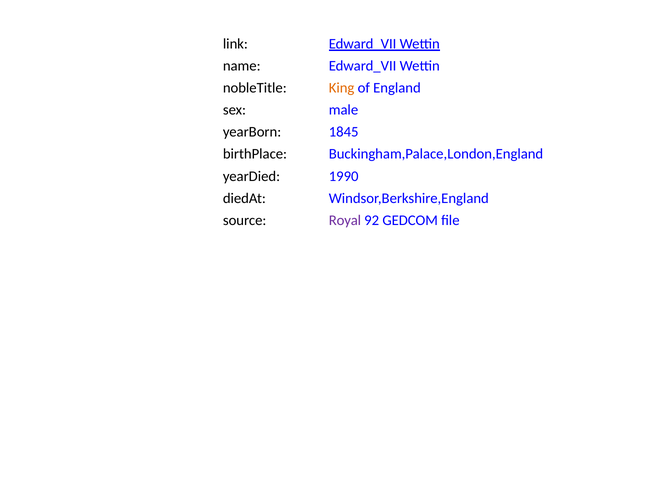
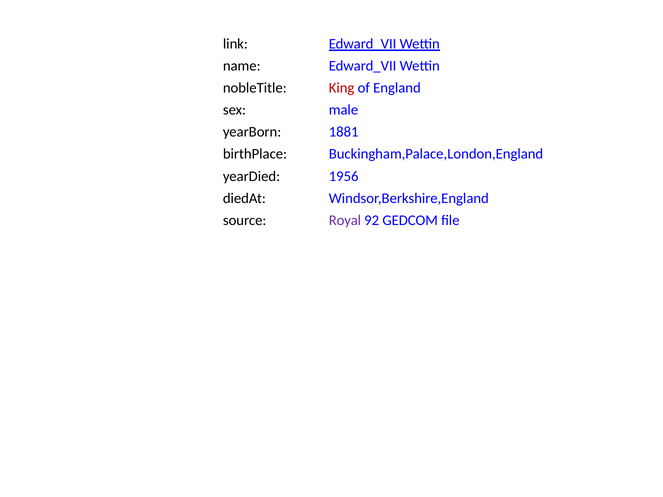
King colour: orange -> red
1845: 1845 -> 1881
1990: 1990 -> 1956
